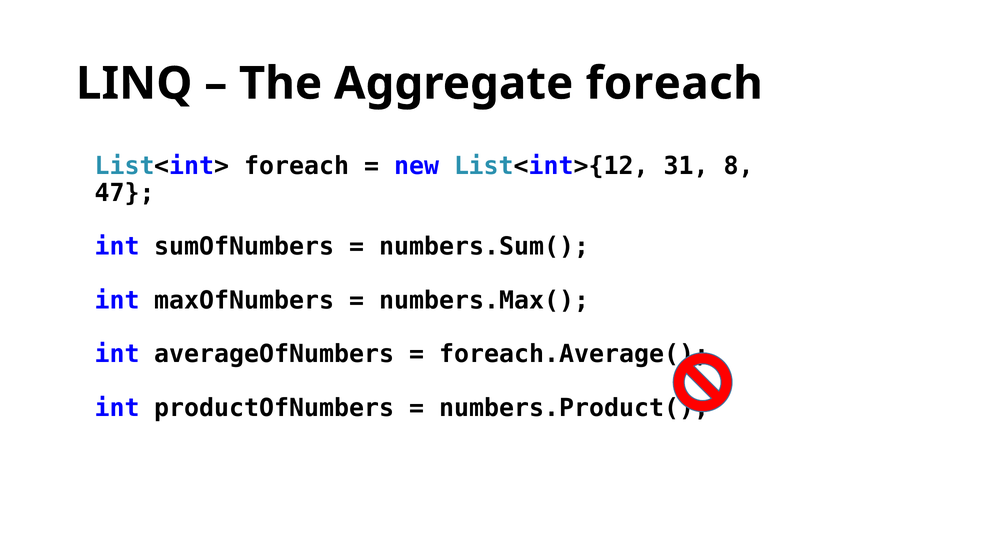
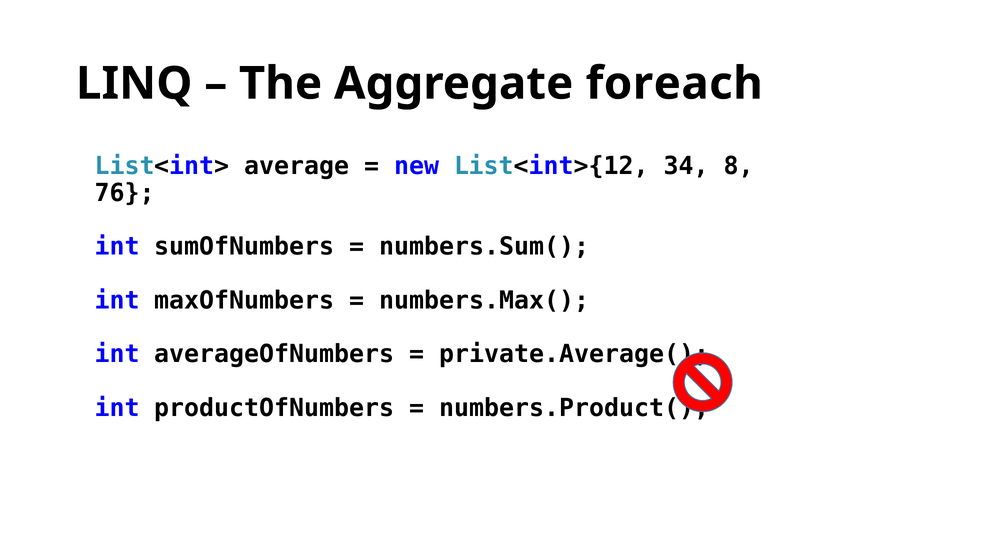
List<int> foreach: foreach -> average
31: 31 -> 34
47: 47 -> 76
foreach.Average(: foreach.Average( -> private.Average(
